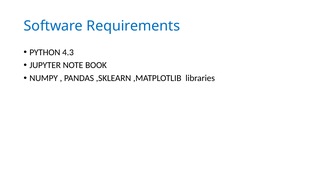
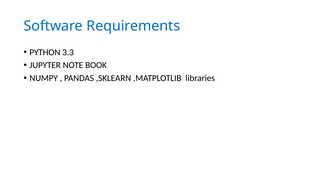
4.3: 4.3 -> 3.3
